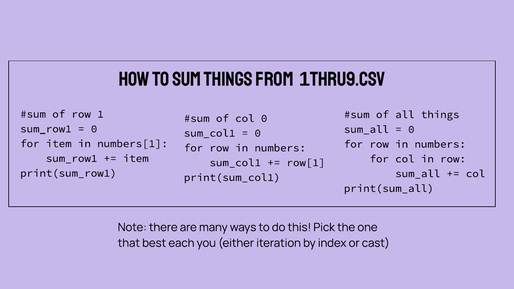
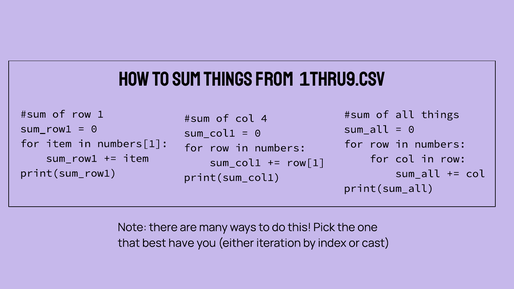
col 0: 0 -> 4
each: each -> have
